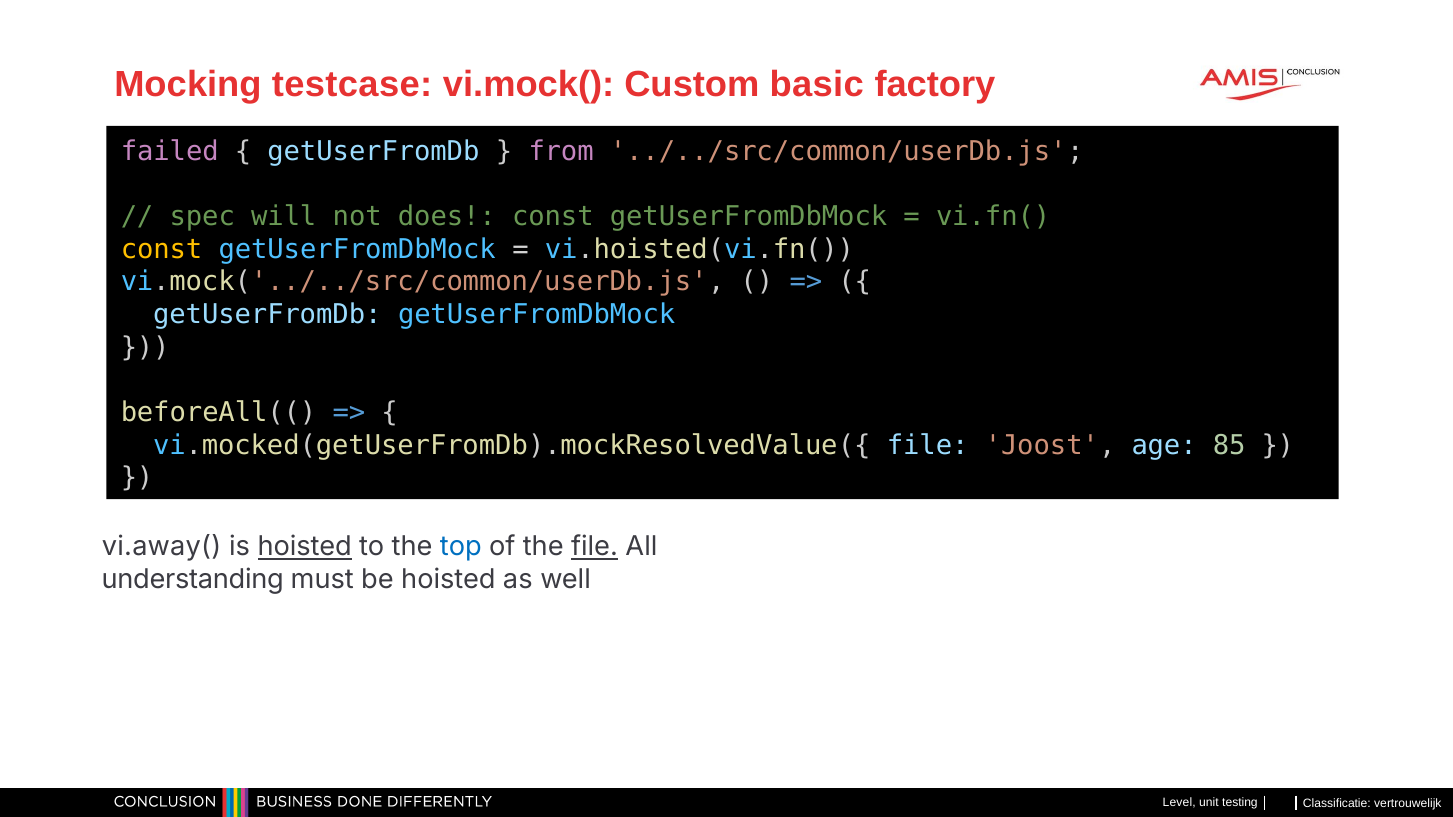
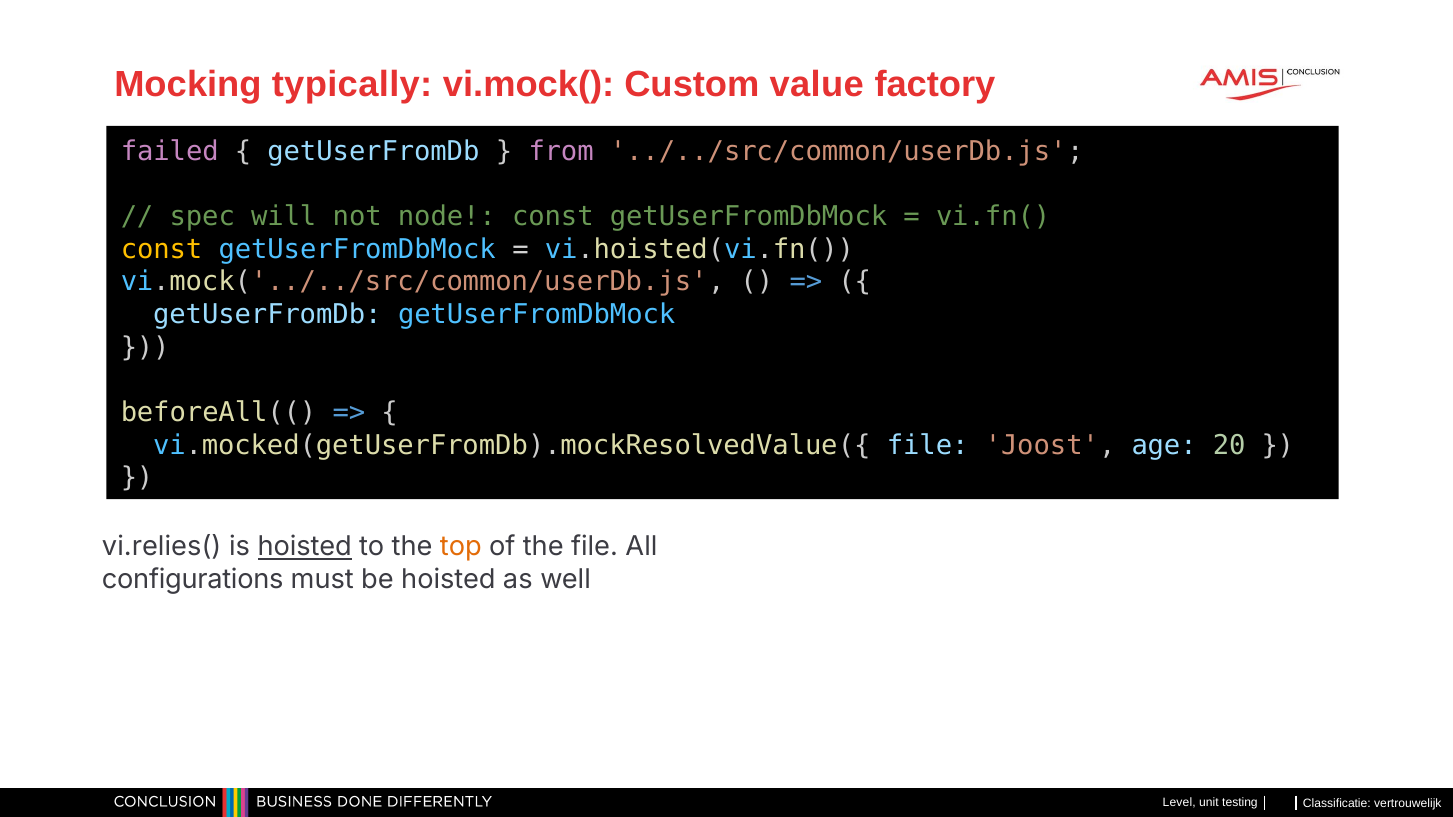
testcase: testcase -> typically
basic: basic -> value
does: does -> node
85: 85 -> 20
vi.away(: vi.away( -> vi.relies(
top colour: blue -> orange
file at (594, 547) underline: present -> none
understanding: understanding -> configurations
